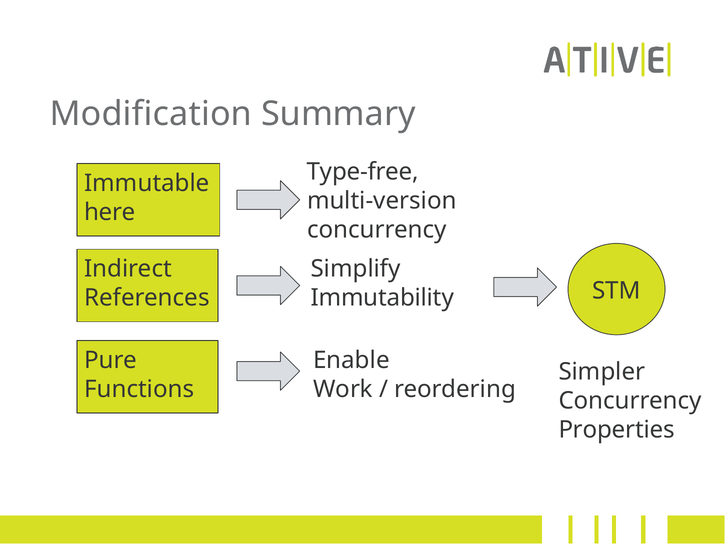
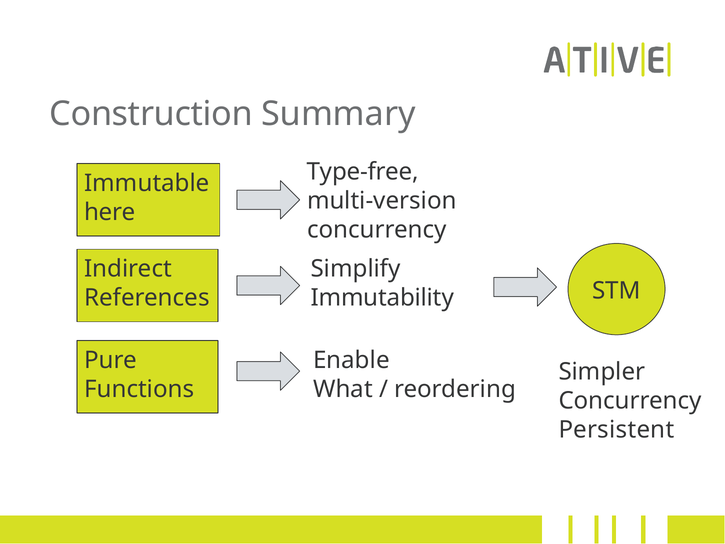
Modification: Modification -> Construction
Work: Work -> What
Properties: Properties -> Persistent
